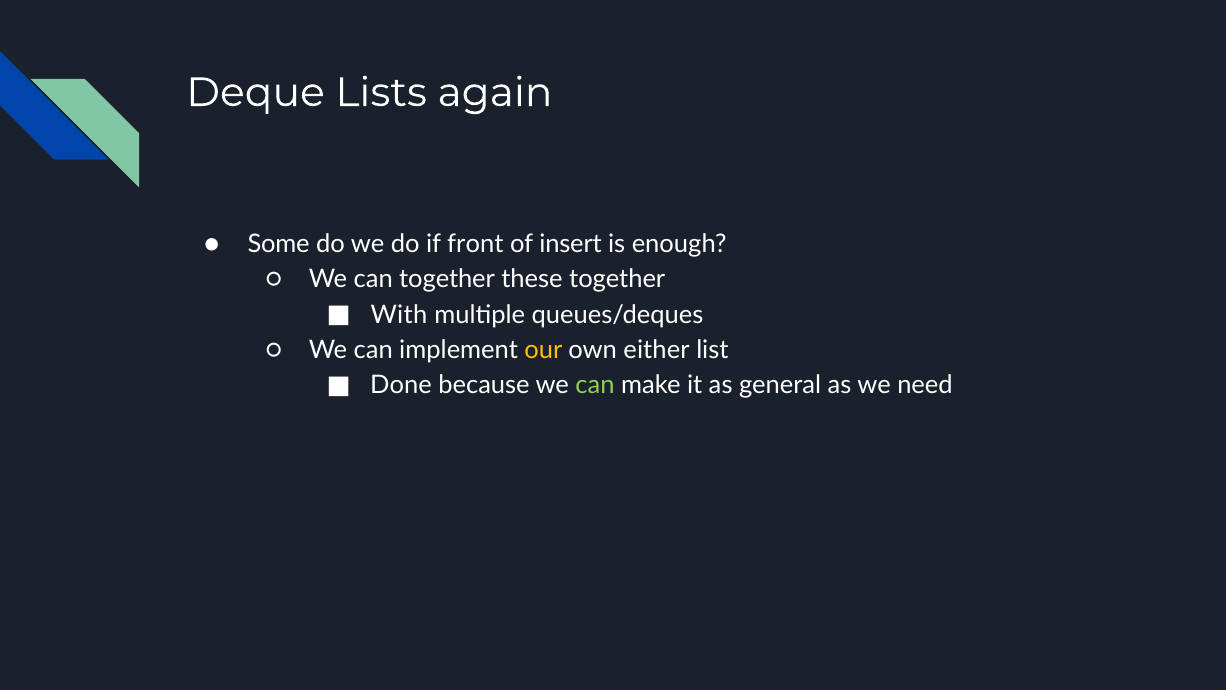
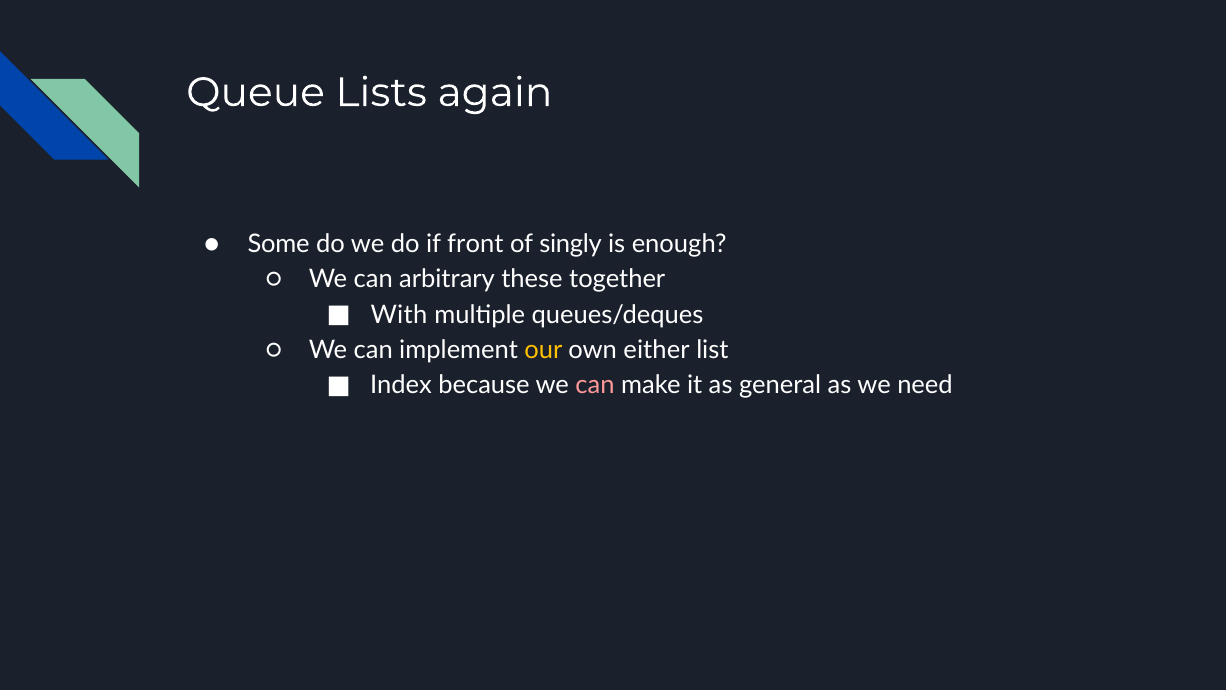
Deque: Deque -> Queue
insert: insert -> singly
can together: together -> arbitrary
Done: Done -> Index
can at (595, 385) colour: light green -> pink
